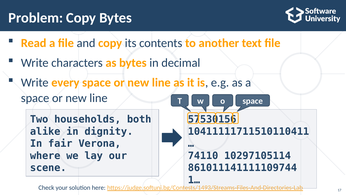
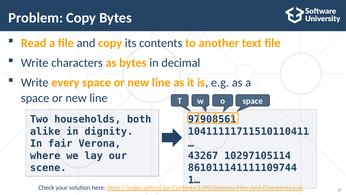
57530156: 57530156 -> 97908561
74110: 74110 -> 43267
